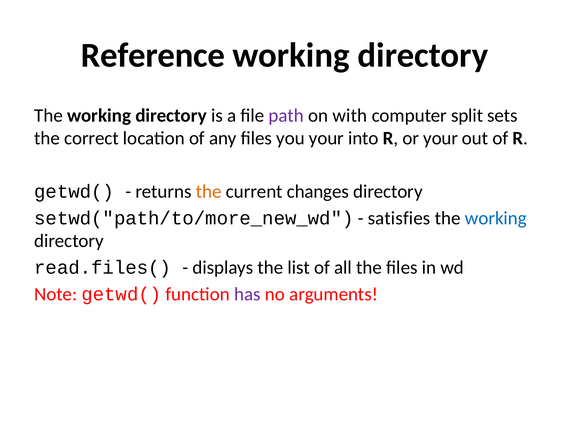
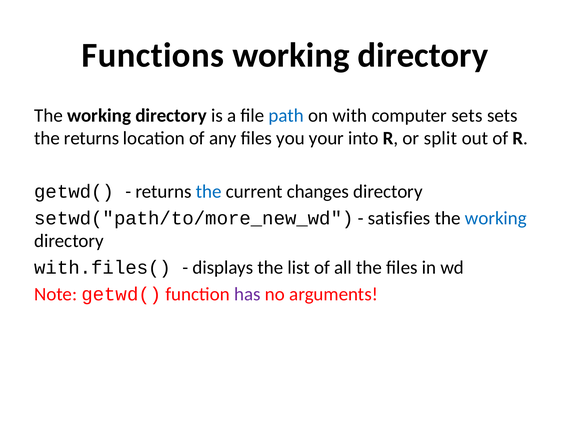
Reference: Reference -> Functions
path colour: purple -> blue
computer split: split -> sets
the correct: correct -> returns
or your: your -> split
the at (209, 191) colour: orange -> blue
read.files(: read.files( -> with.files(
